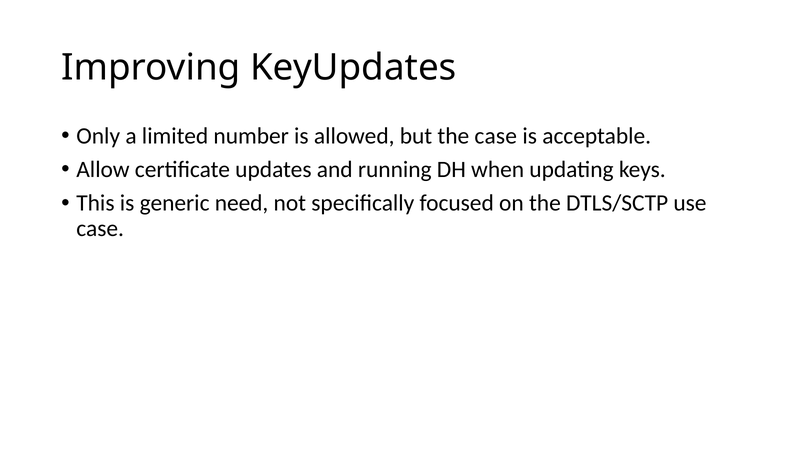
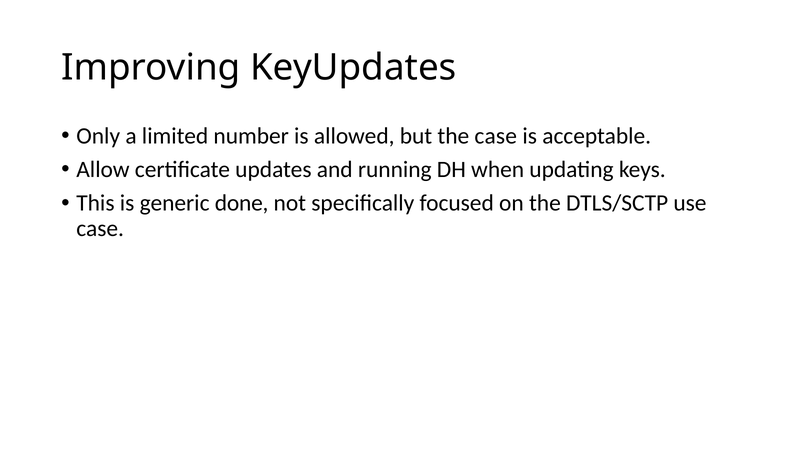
need: need -> done
